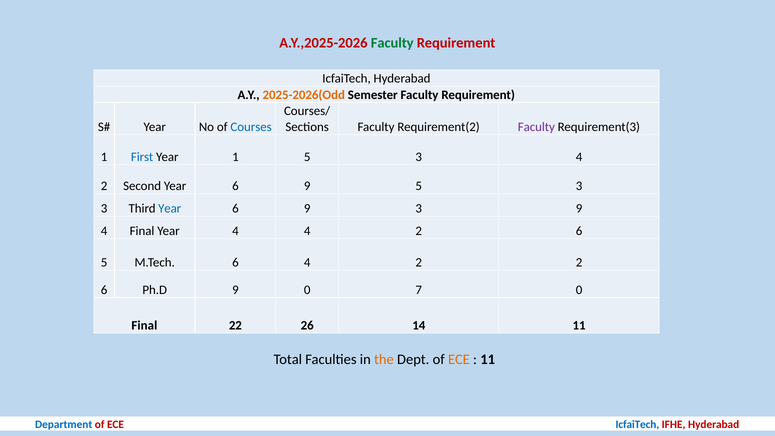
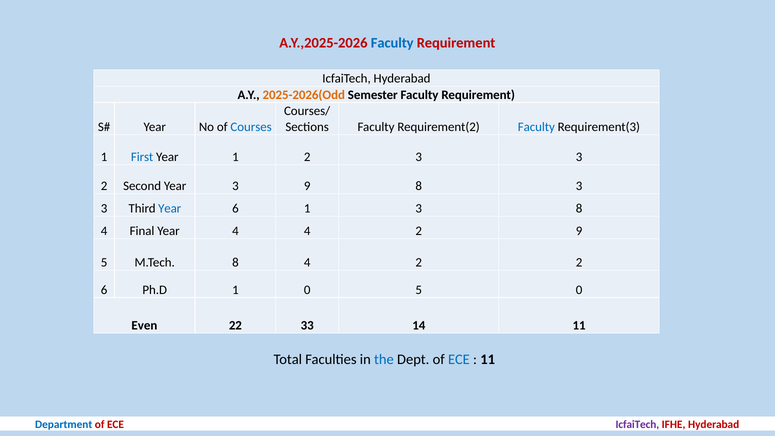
Faculty at (392, 43) colour: green -> blue
Faculty at (536, 127) colour: purple -> blue
1 5: 5 -> 2
4 at (579, 157): 4 -> 3
Second Year 6: 6 -> 3
9 5: 5 -> 8
9 at (307, 208): 9 -> 1
3 9: 9 -> 8
4 2 6: 6 -> 9
M.Tech 6: 6 -> 8
Ph.D 9: 9 -> 1
0 7: 7 -> 5
Final at (144, 325): Final -> Even
26: 26 -> 33
the colour: orange -> blue
ECE at (459, 359) colour: orange -> blue
IcfaiTech at (637, 424) colour: blue -> purple
